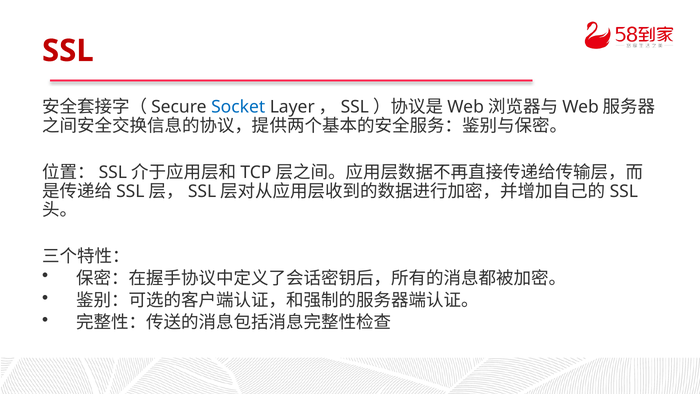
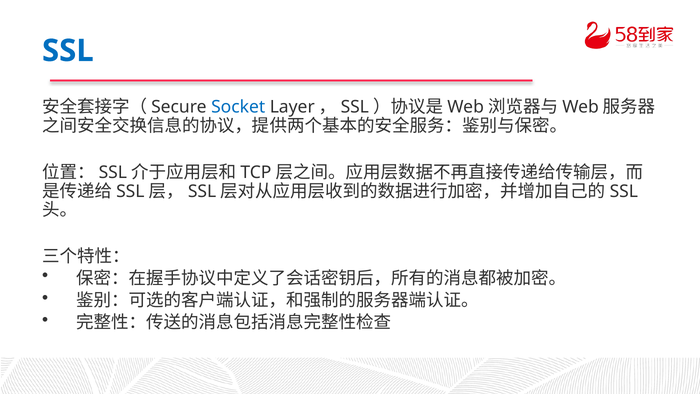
SSL colour: red -> blue
